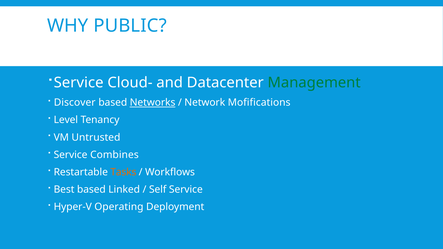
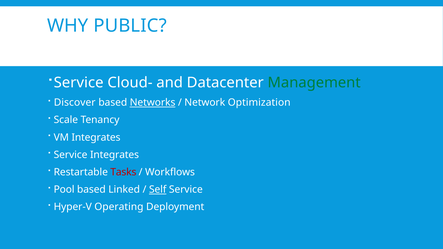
Mofifications: Mofifications -> Optimization
Level: Level -> Scale
VM Untrusted: Untrusted -> Integrates
Service Combines: Combines -> Integrates
Tasks colour: orange -> red
Best: Best -> Pool
Self underline: none -> present
